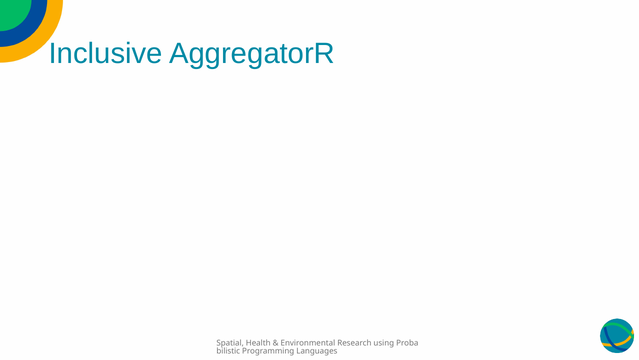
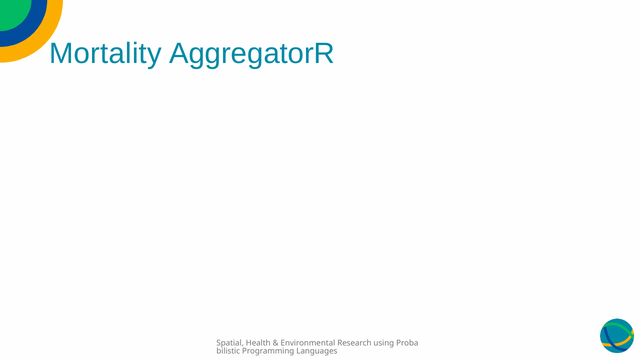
Inclusive: Inclusive -> Mortality
